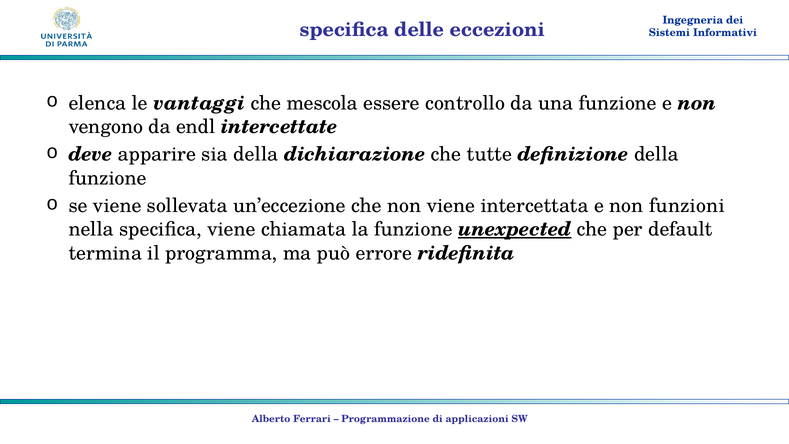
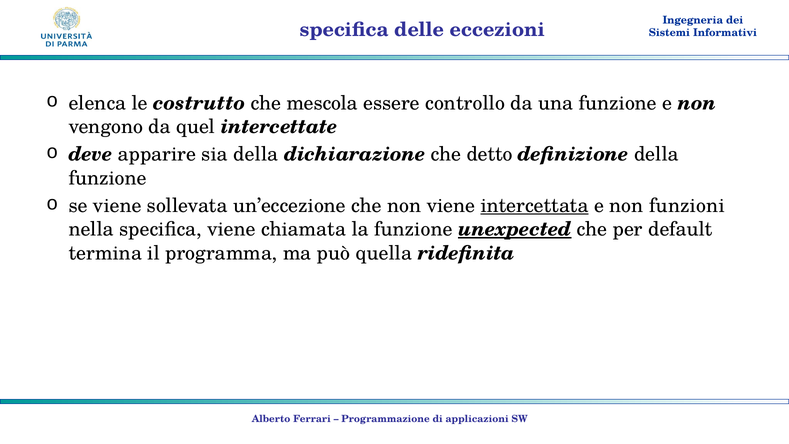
vantaggi: vantaggi -> costrutto
endl: endl -> quel
tutte: tutte -> detto
intercettata underline: none -> present
errore: errore -> quella
